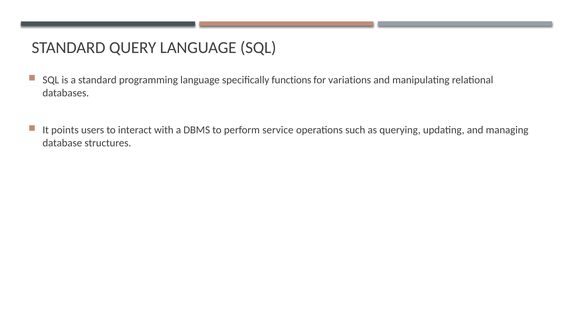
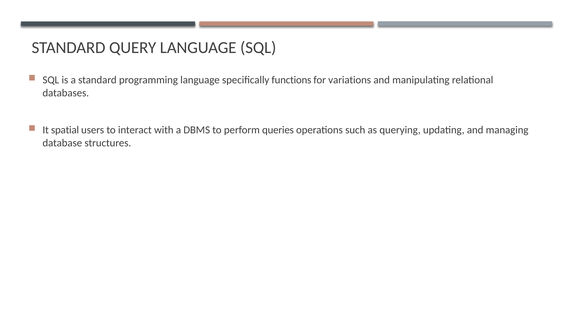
points: points -> spatial
service: service -> queries
